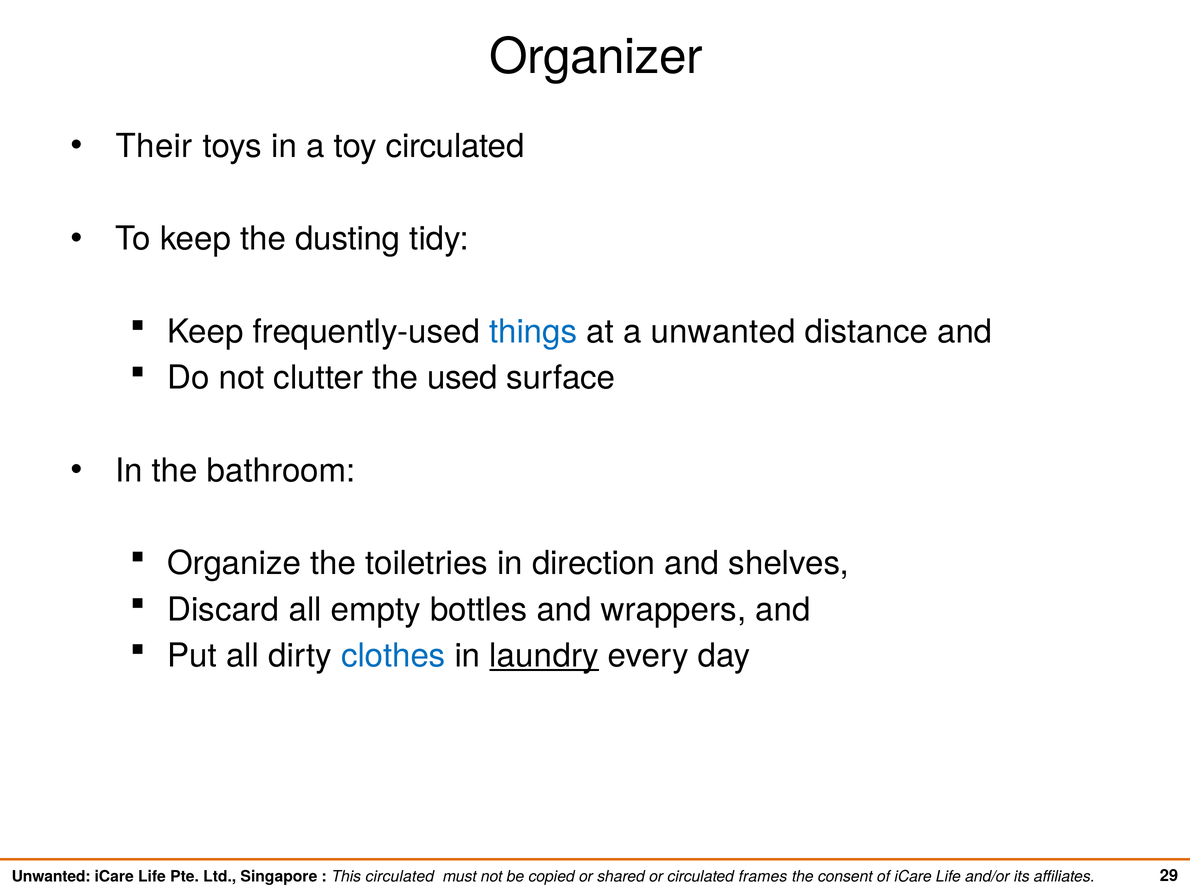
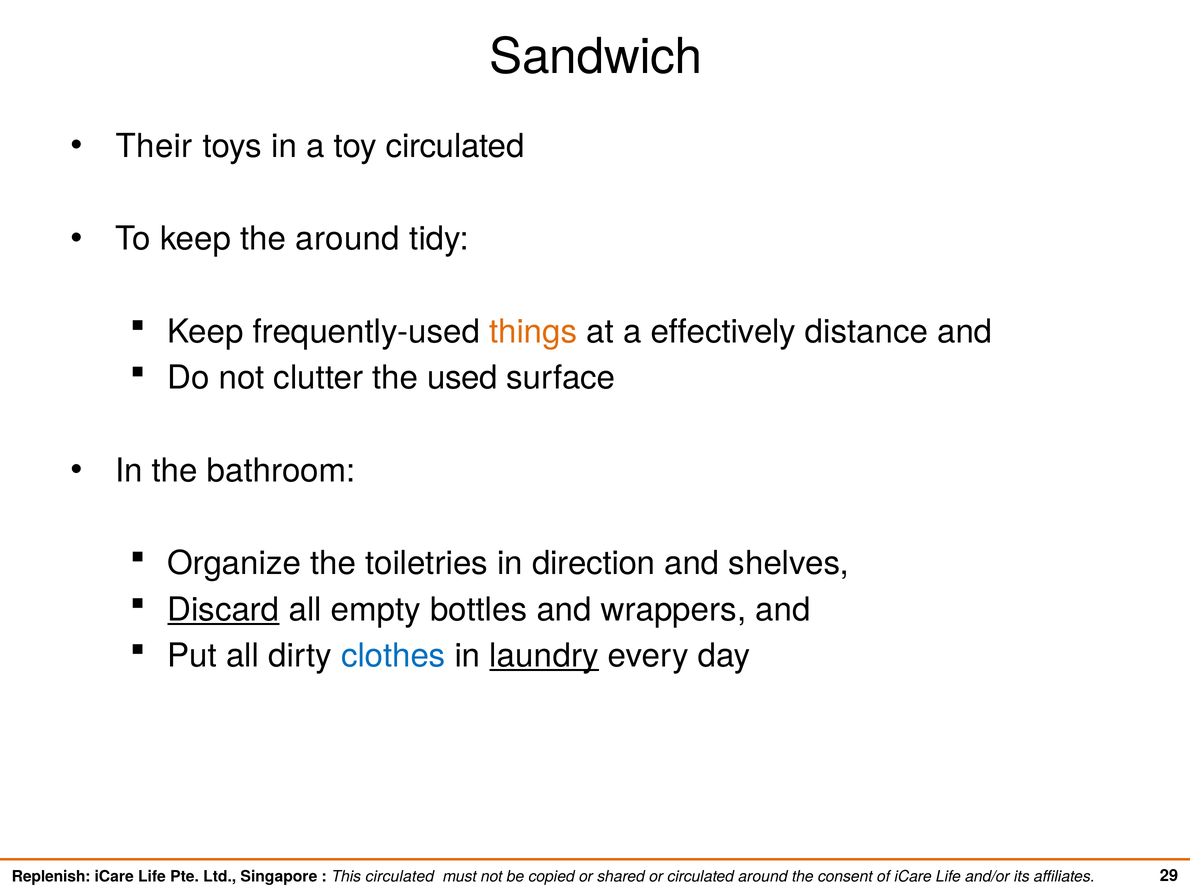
Organizer: Organizer -> Sandwich
the dusting: dusting -> around
things colour: blue -> orange
a unwanted: unwanted -> effectively
Discard underline: none -> present
Unwanted at (51, 876): Unwanted -> Replenish
circulated frames: frames -> around
